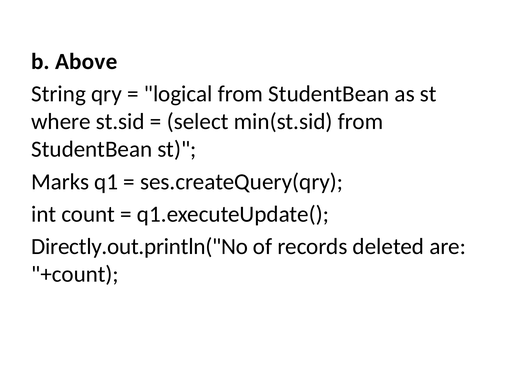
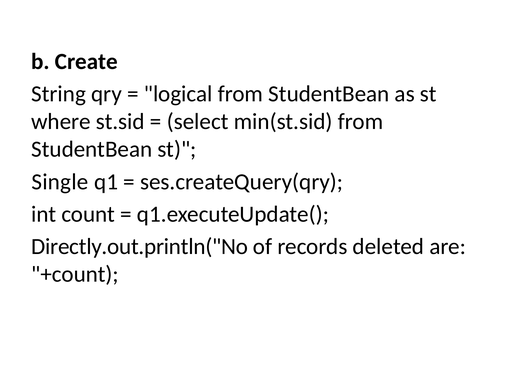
Above: Above -> Create
Marks: Marks -> Single
